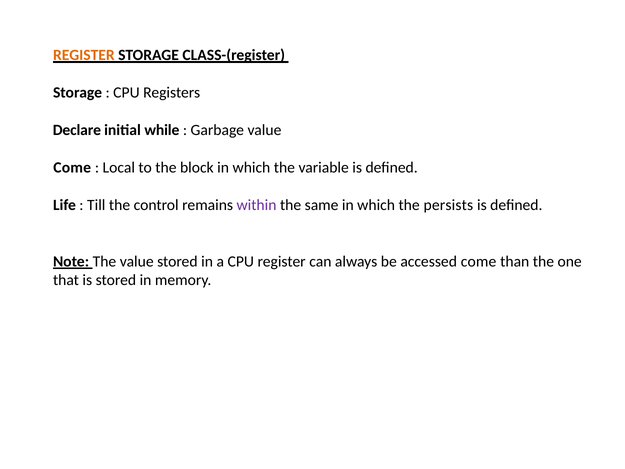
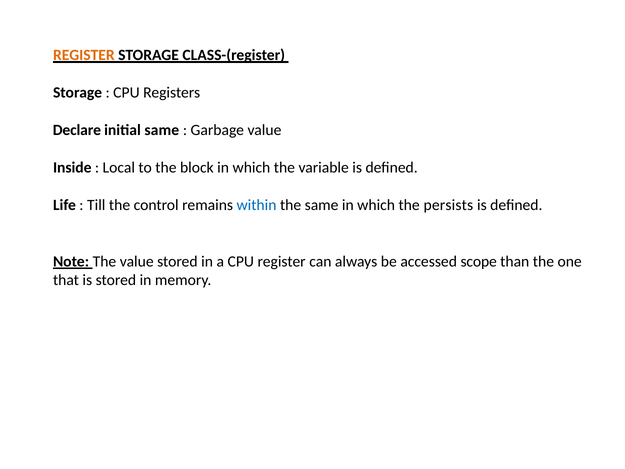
initial while: while -> same
Come at (72, 168): Come -> Inside
within colour: purple -> blue
accessed come: come -> scope
